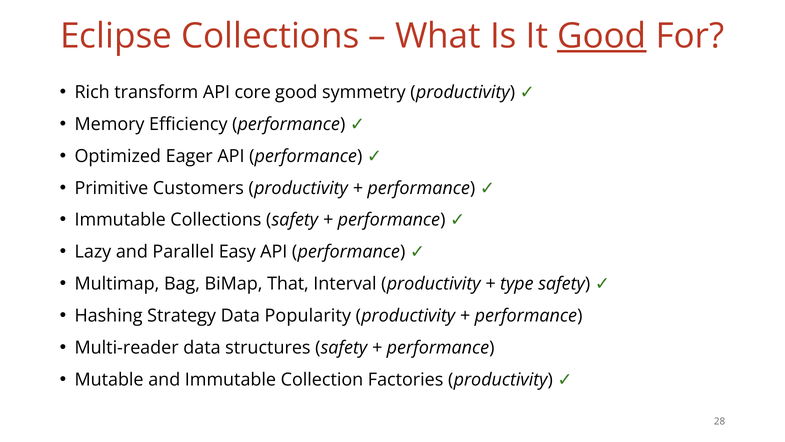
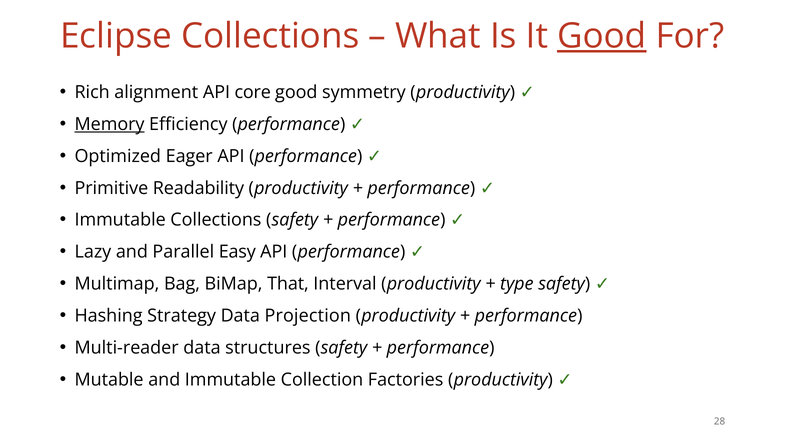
transform: transform -> alignment
Memory underline: none -> present
Customers: Customers -> Readability
Popularity: Popularity -> Projection
